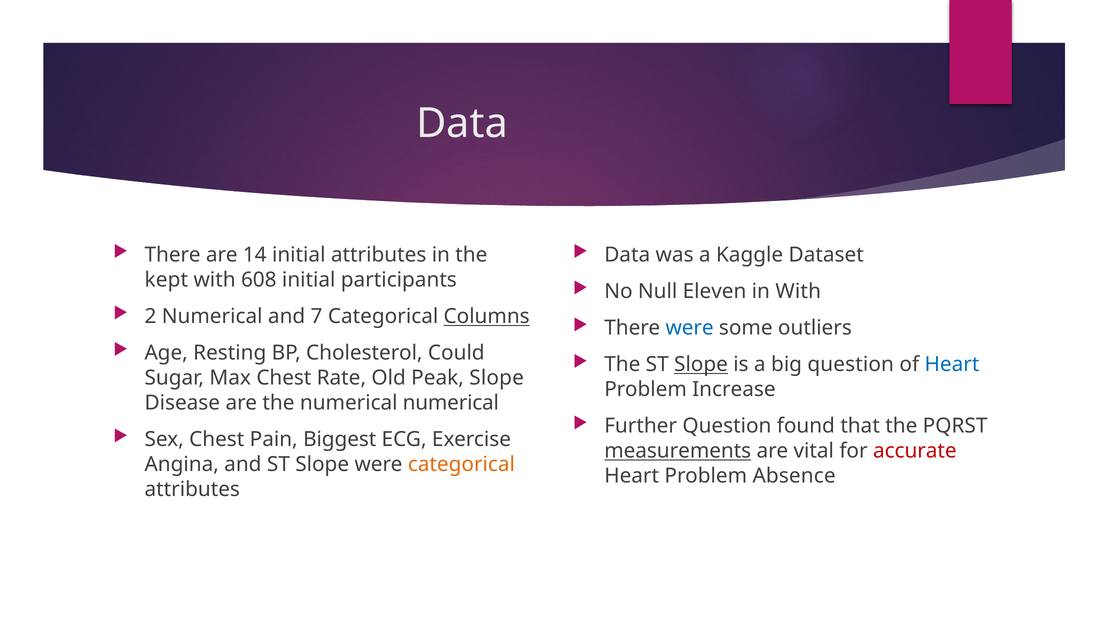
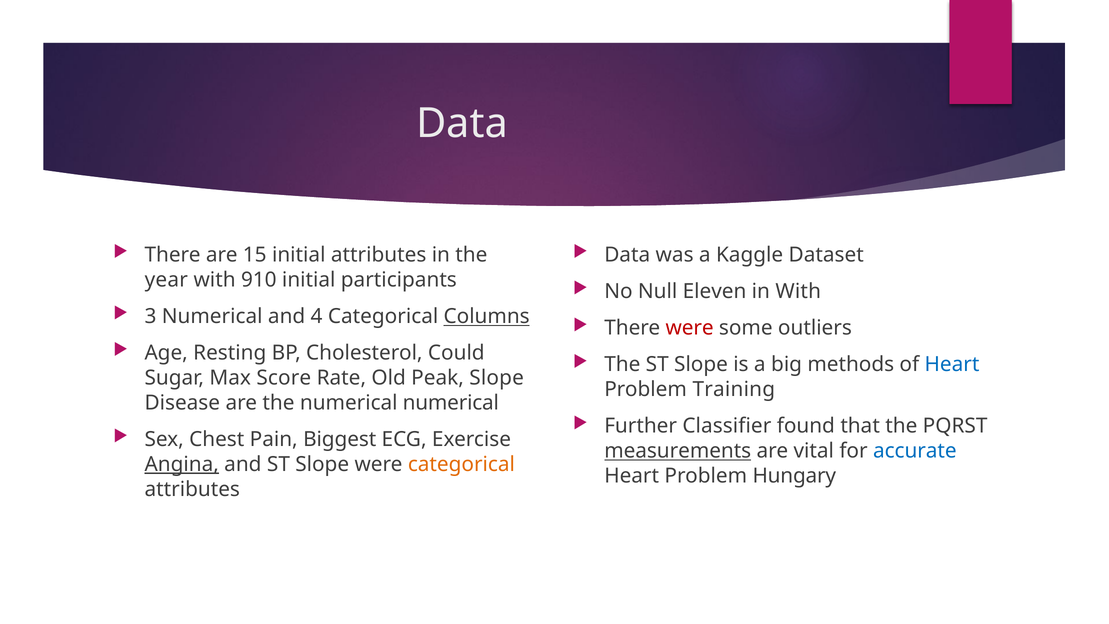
14: 14 -> 15
kept: kept -> year
608: 608 -> 910
2: 2 -> 3
7: 7 -> 4
were at (690, 328) colour: blue -> red
Slope at (701, 364) underline: present -> none
big question: question -> methods
Max Chest: Chest -> Score
Increase: Increase -> Training
Further Question: Question -> Classifier
accurate colour: red -> blue
Angina underline: none -> present
Absence: Absence -> Hungary
